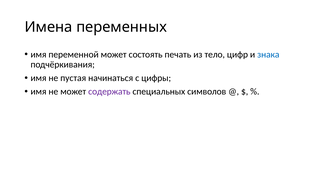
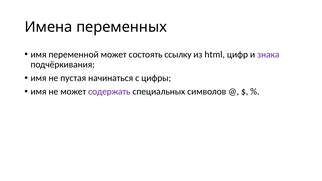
печать: печать -> ссылку
тело: тело -> html
знака colour: blue -> purple
